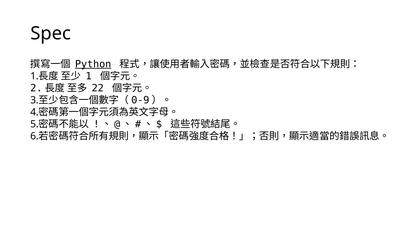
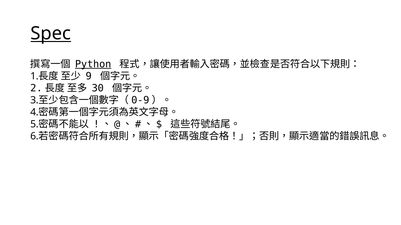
Spec underline: none -> present
1 at (89, 76): 1 -> 9
22: 22 -> 30
